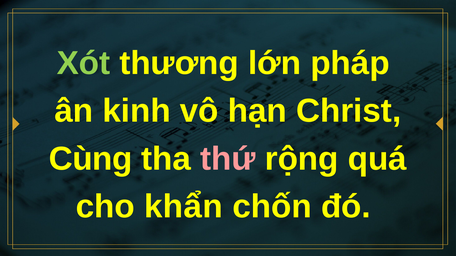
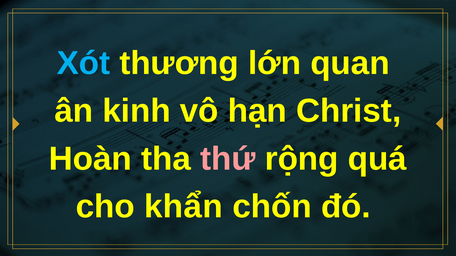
Xót colour: light green -> light blue
pháp: pháp -> quan
Cùng: Cùng -> Hoàn
